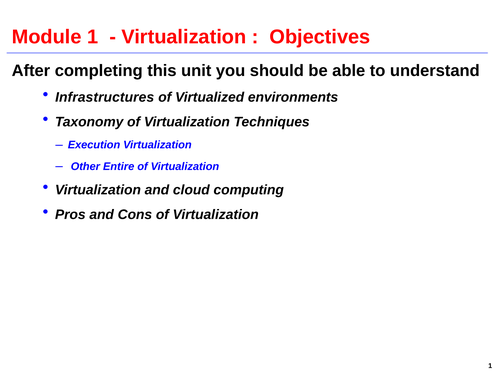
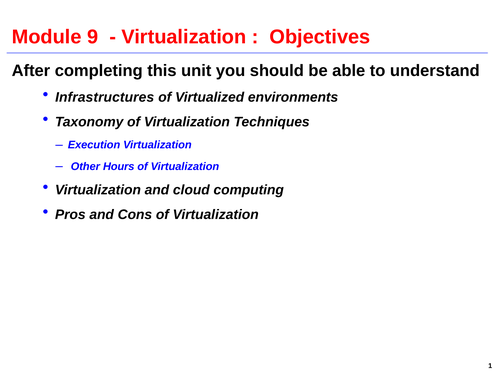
Module 1: 1 -> 9
Entire: Entire -> Hours
